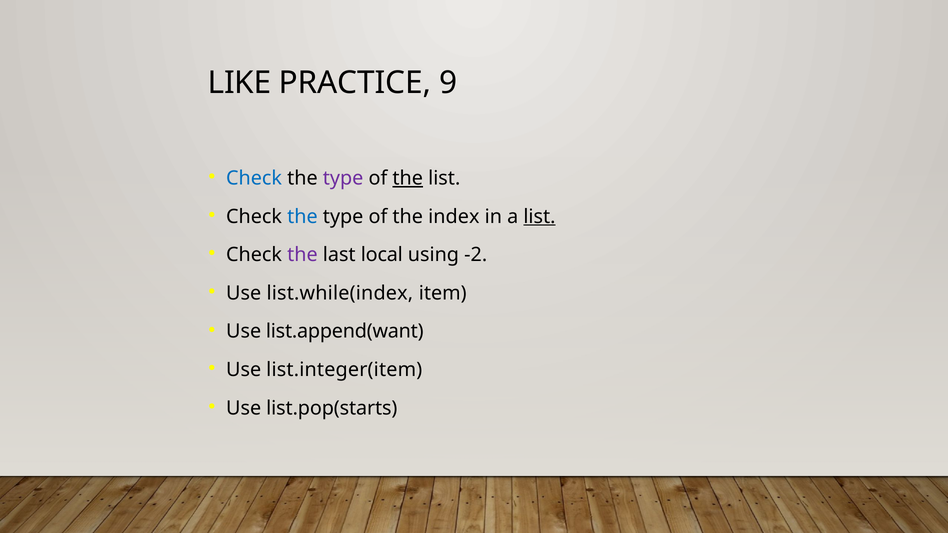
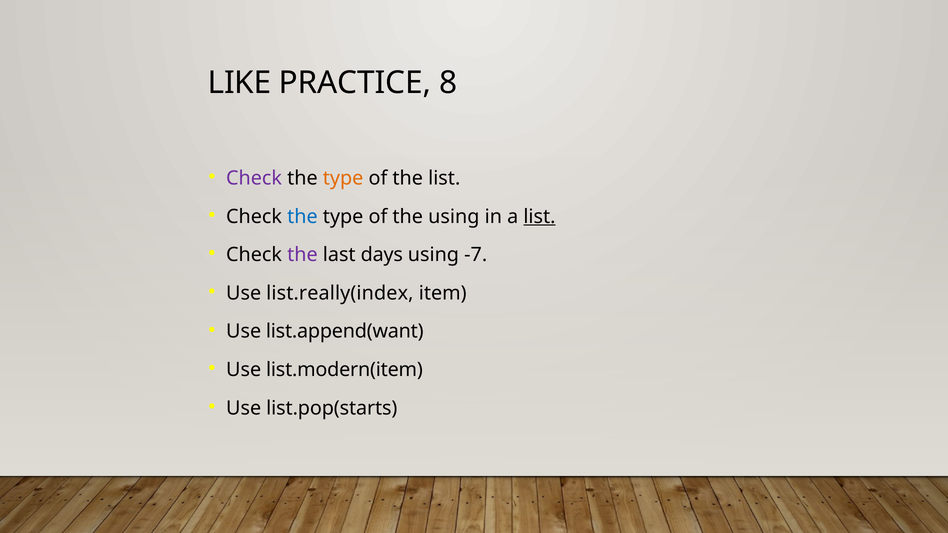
9: 9 -> 8
Check at (254, 178) colour: blue -> purple
type at (343, 178) colour: purple -> orange
the at (408, 178) underline: present -> none
the index: index -> using
local: local -> days
-2: -2 -> -7
list.while(index: list.while(index -> list.really(index
list.integer(item: list.integer(item -> list.modern(item
